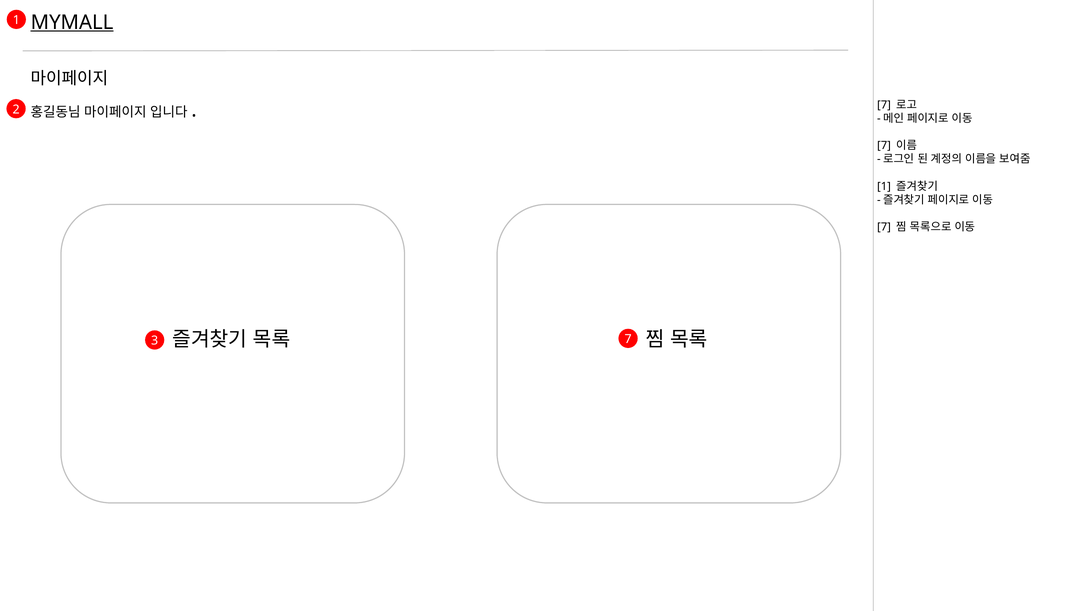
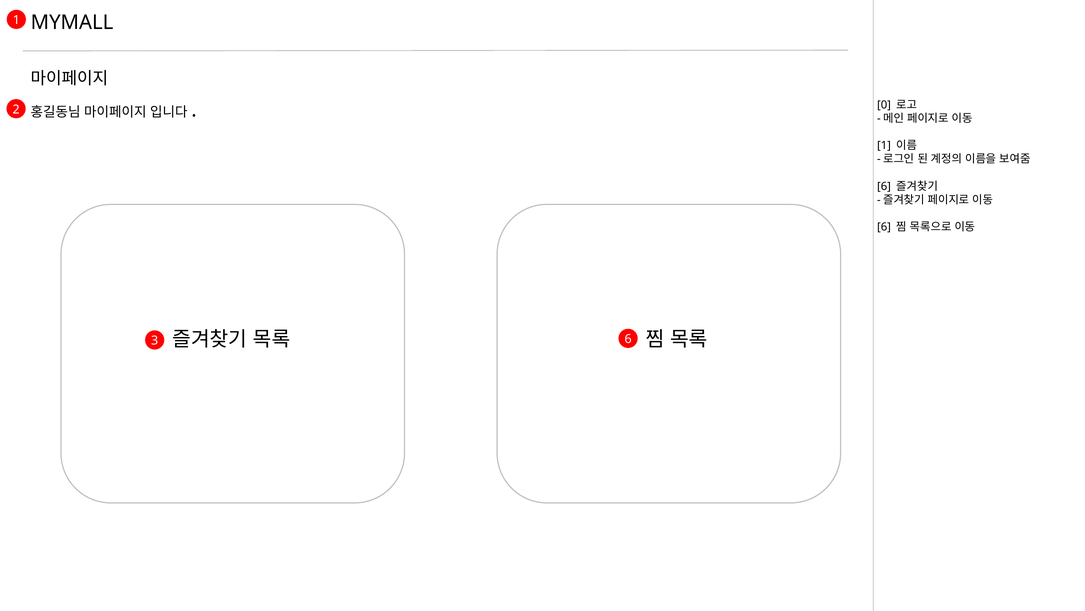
MYMALL underline: present -> none
7 at (884, 105): 7 -> 0
7 at (884, 145): 7 -> 1
1 at (884, 186): 1 -> 6
7 at (884, 227): 7 -> 6
3 7: 7 -> 6
